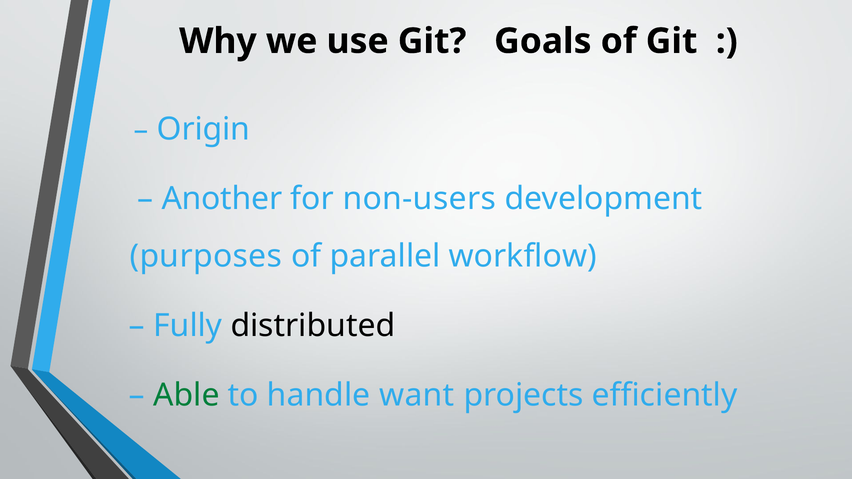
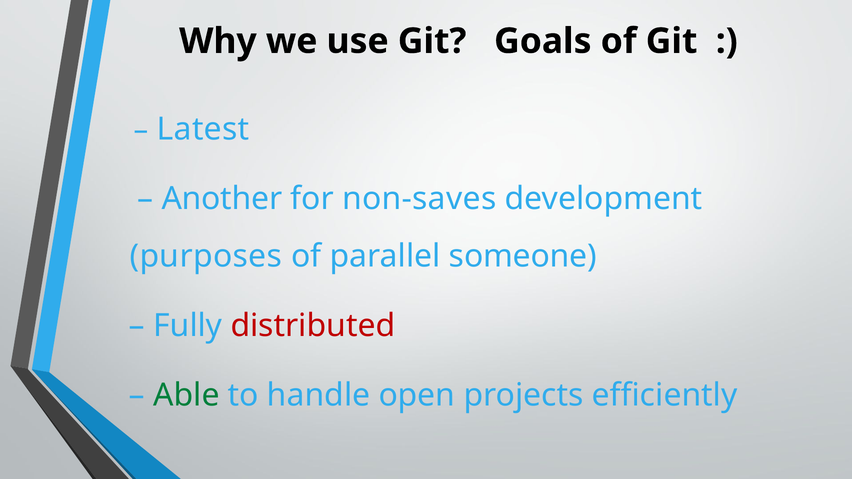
Origin: Origin -> Latest
non-users: non-users -> non-saves
workflow: workflow -> someone
distributed colour: black -> red
want: want -> open
